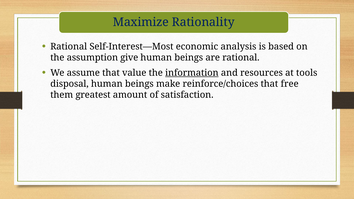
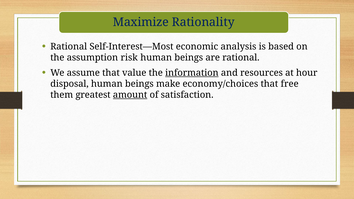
give: give -> risk
tools: tools -> hour
reinforce/choices: reinforce/choices -> economy/choices
amount underline: none -> present
